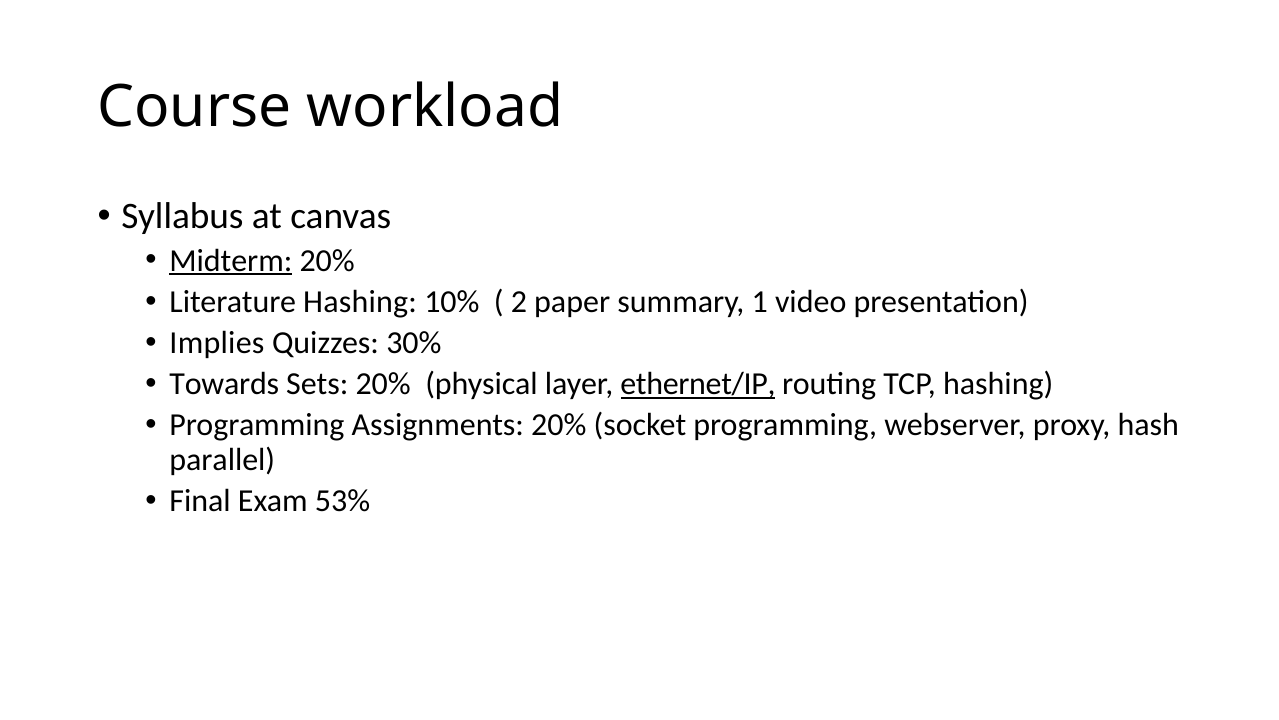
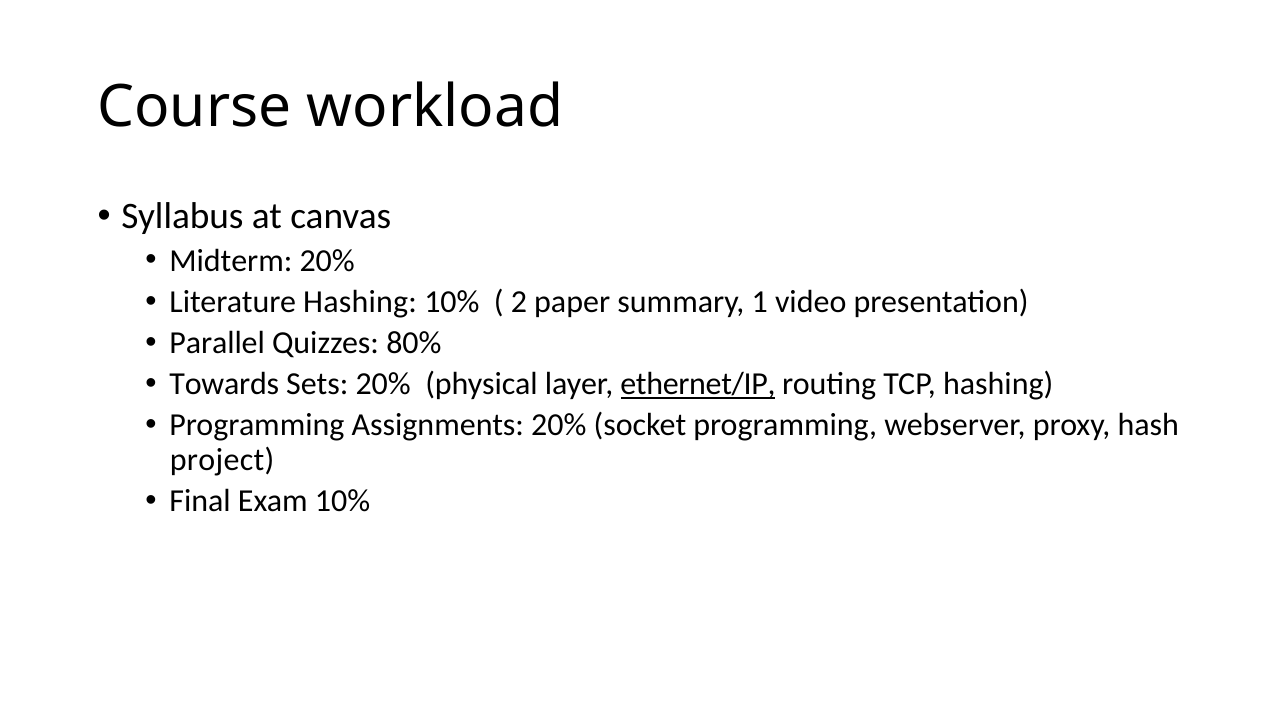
Midterm underline: present -> none
Implies: Implies -> Parallel
30%: 30% -> 80%
parallel: parallel -> project
Exam 53%: 53% -> 10%
